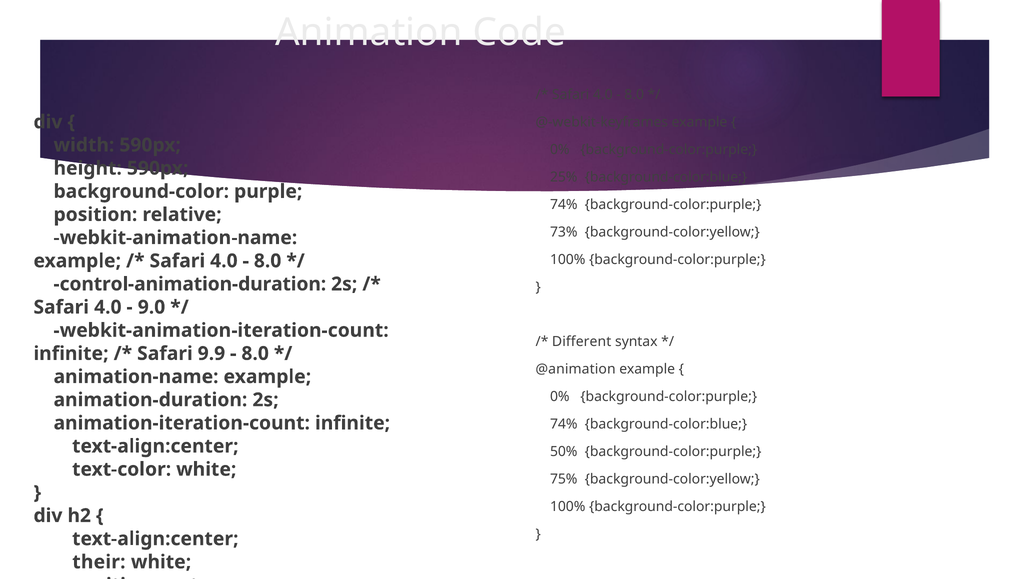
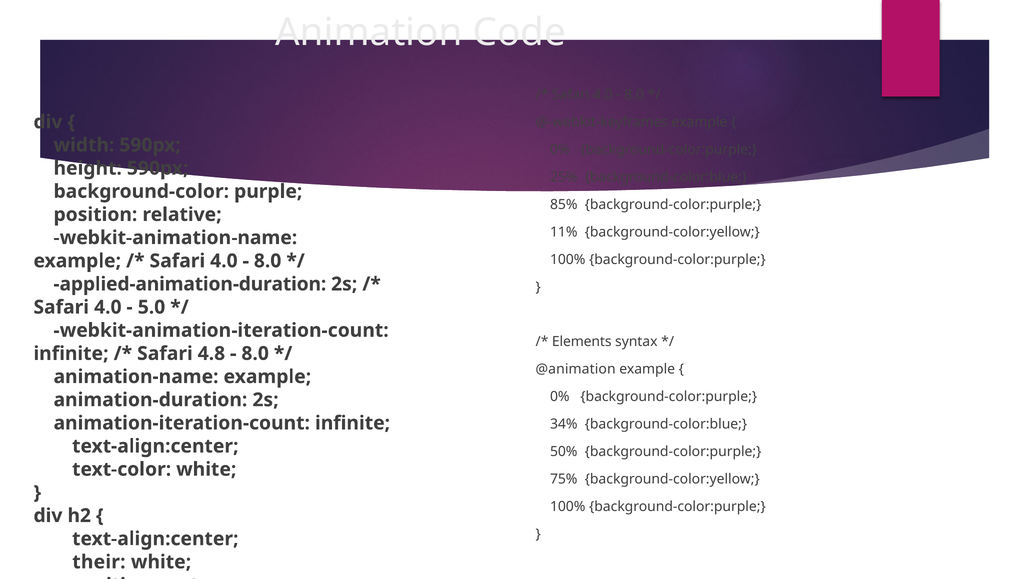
74% at (564, 205): 74% -> 85%
73%: 73% -> 11%
control-animation-duration: control-animation-duration -> applied-animation-duration
9.0: 9.0 -> 5.0
Different: Different -> Elements
9.9: 9.9 -> 4.8
74% at (564, 425): 74% -> 34%
